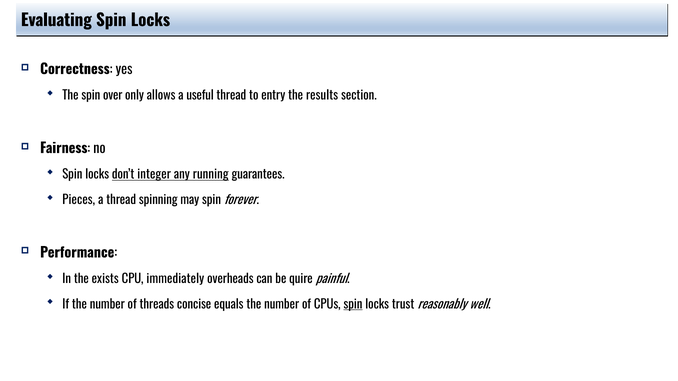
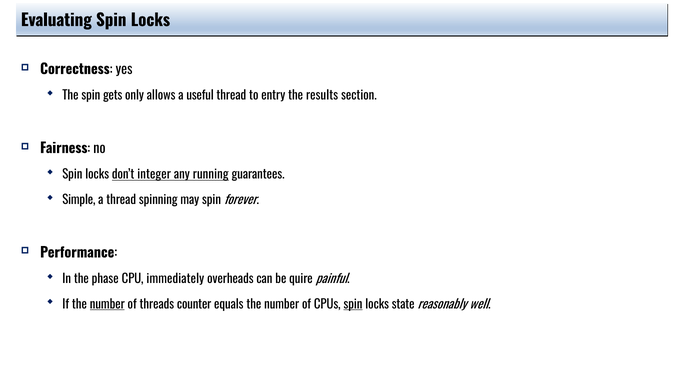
over: over -> gets
Pieces: Pieces -> Simple
exists: exists -> phase
number at (107, 305) underline: none -> present
concise: concise -> counter
trust: trust -> state
